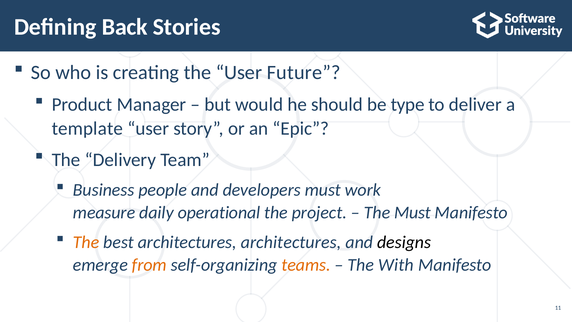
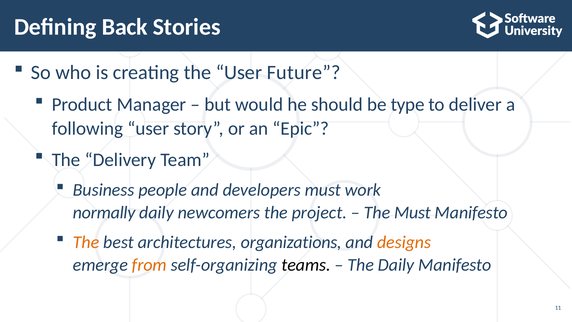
template: template -> following
measure: measure -> normally
operational: operational -> newcomers
architectures architectures: architectures -> organizations
designs colour: black -> orange
teams colour: orange -> black
The With: With -> Daily
